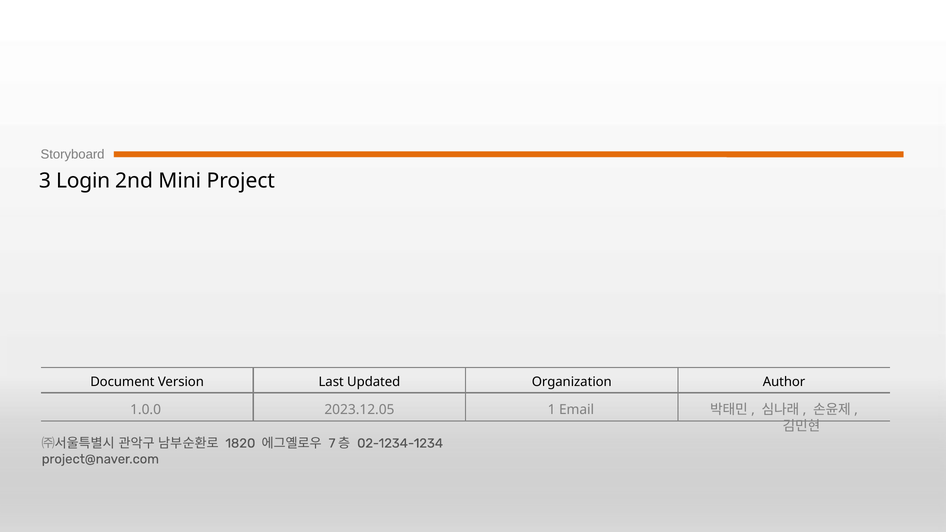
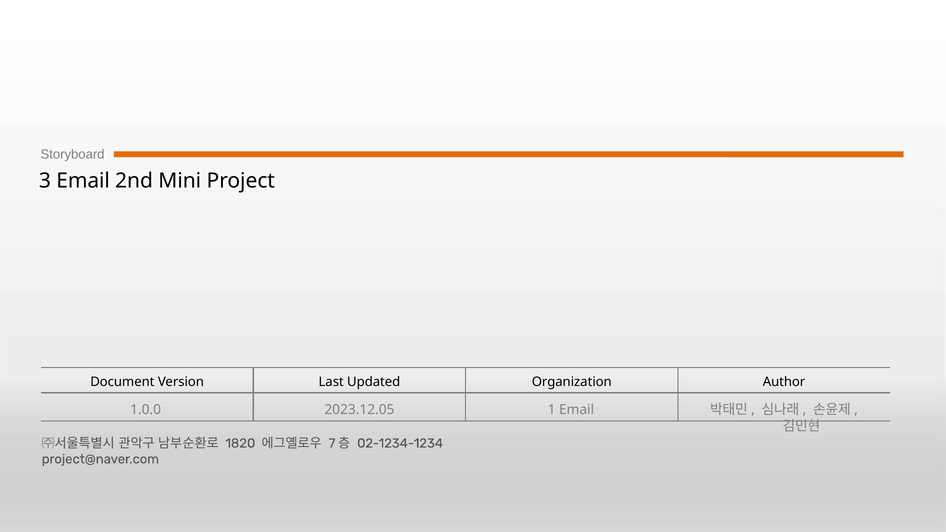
3 Login: Login -> Email
